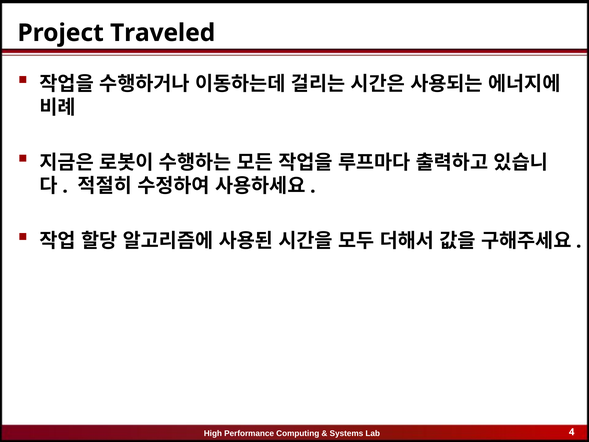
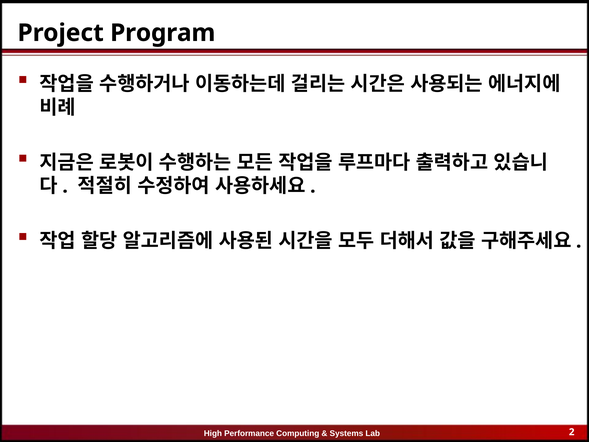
Traveled: Traveled -> Program
4: 4 -> 2
